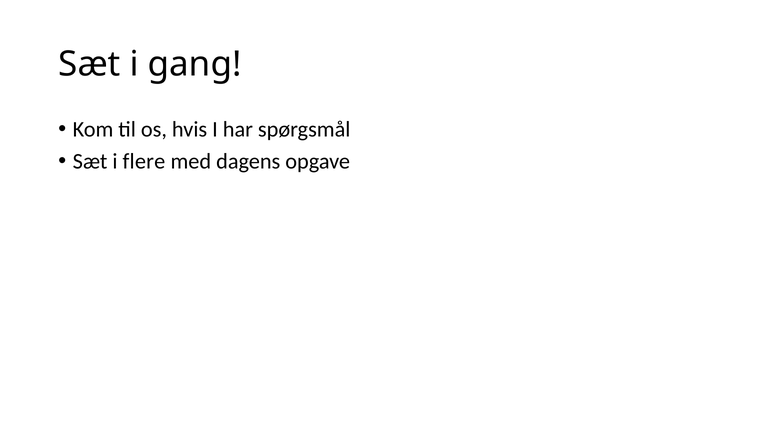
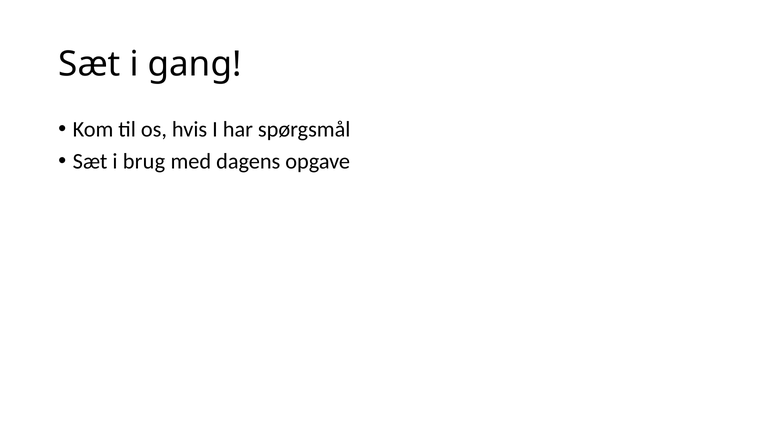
flere: flere -> brug
